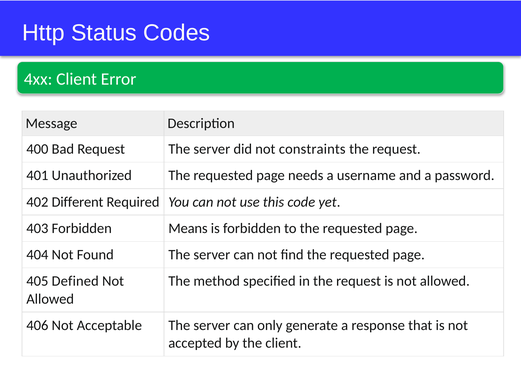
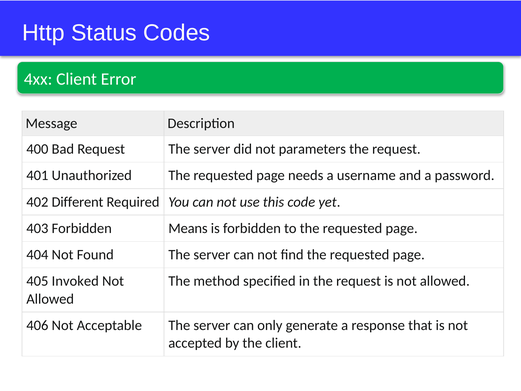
constraints: constraints -> parameters
Defined: Defined -> Invoked
